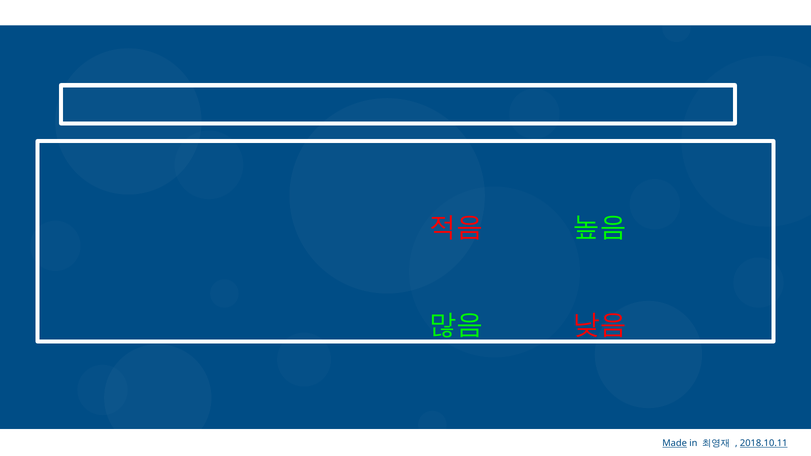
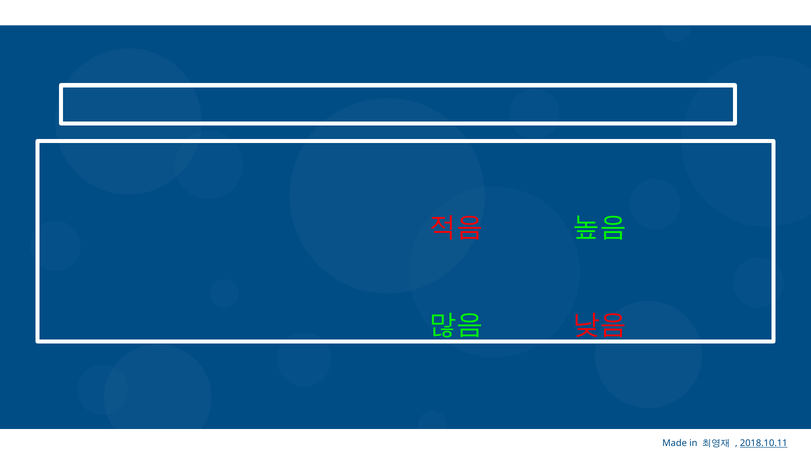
Made underline: present -> none
